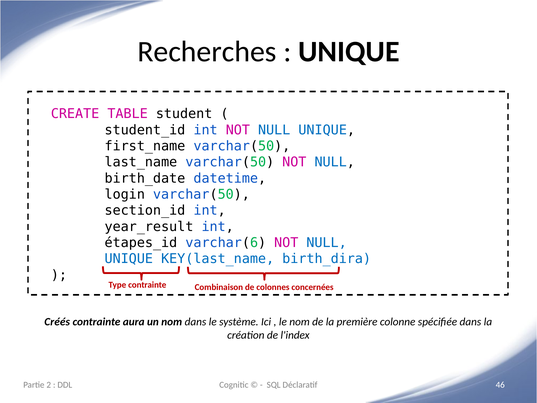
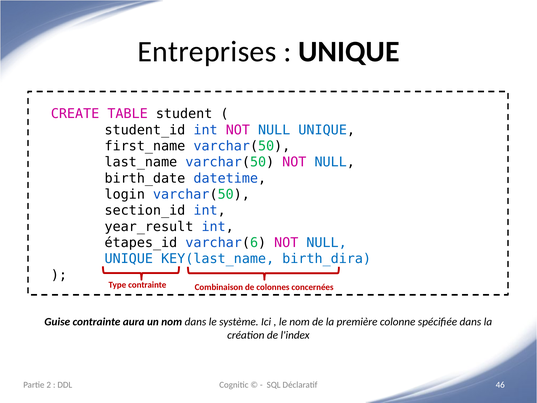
Recherches: Recherches -> Entreprises
Créés: Créés -> Guise
